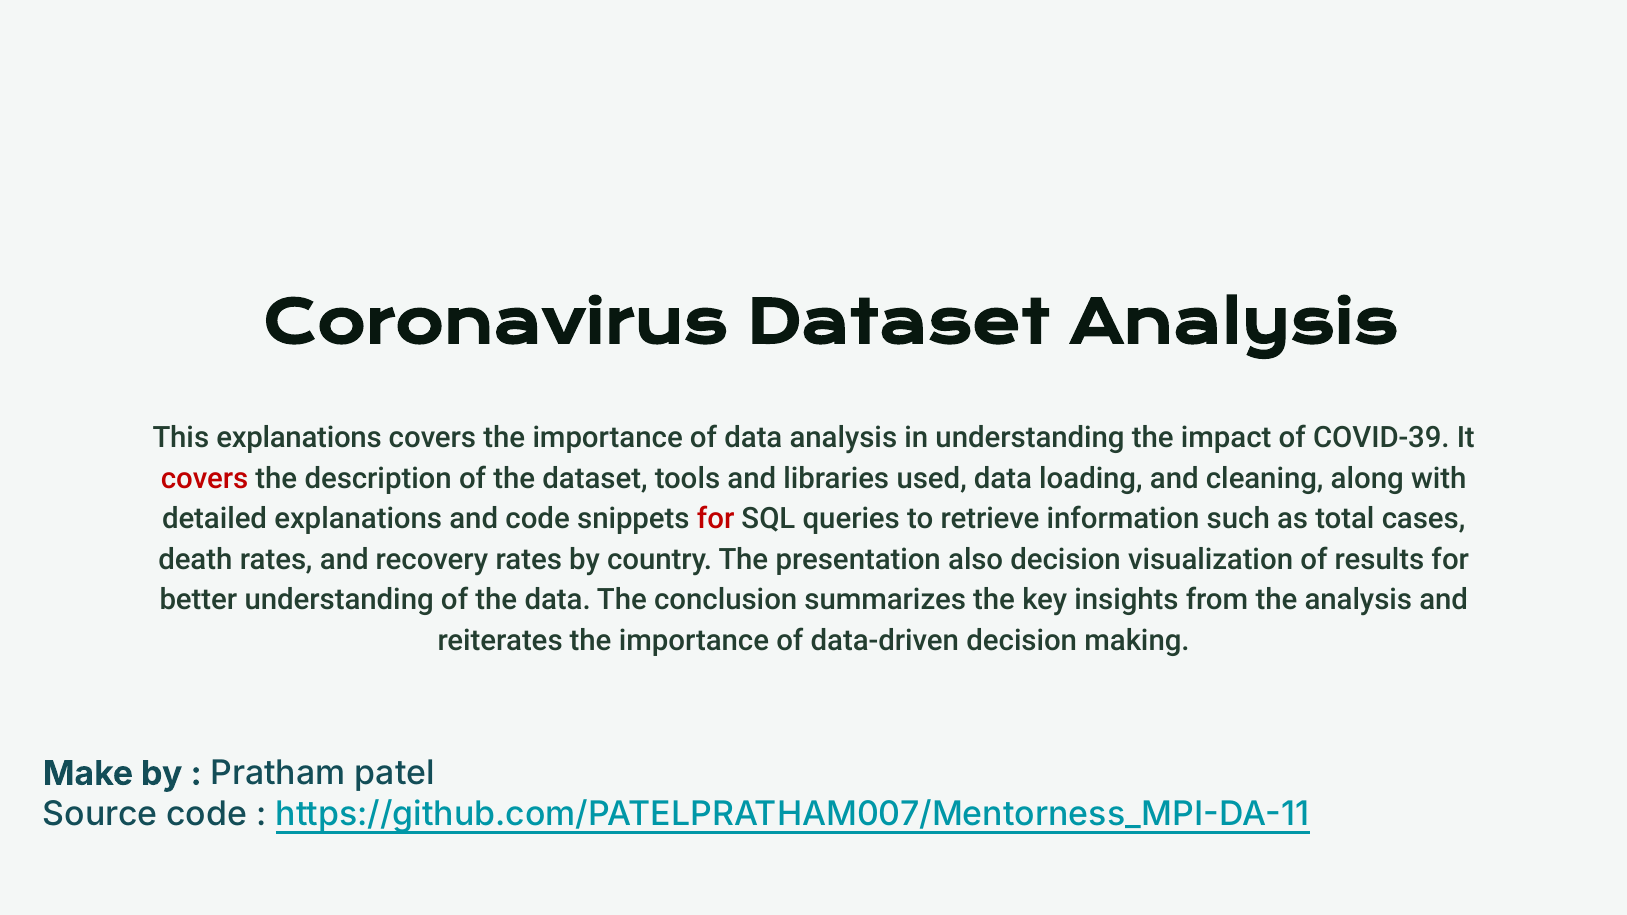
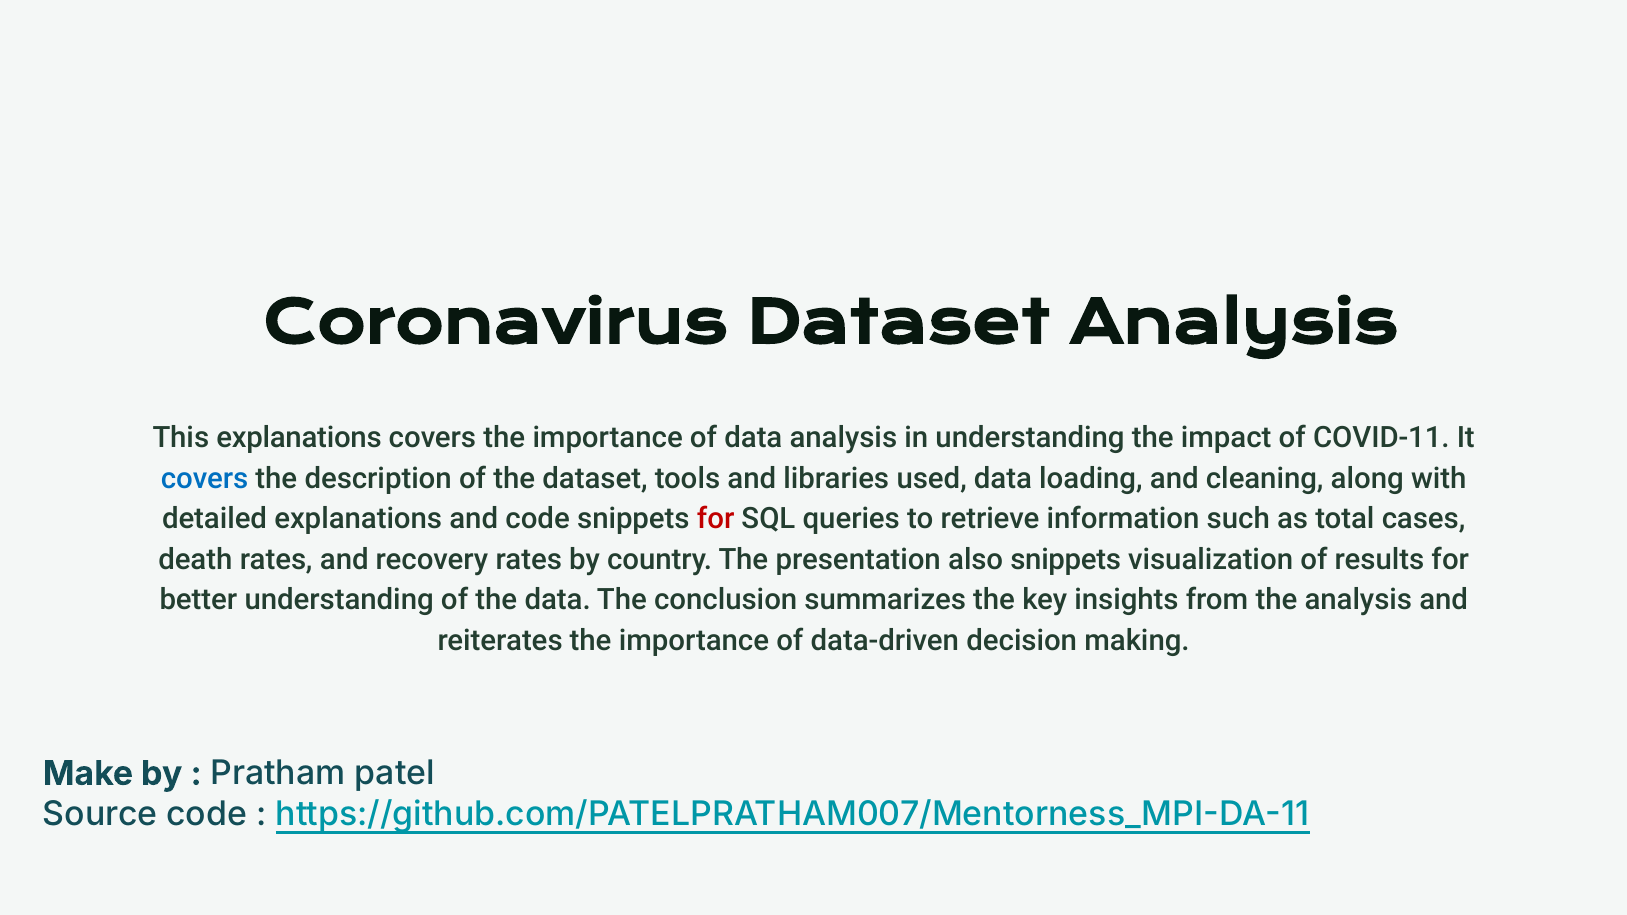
COVID-39: COVID-39 -> COVID-11
covers at (205, 478) colour: red -> blue
also decision: decision -> snippets
